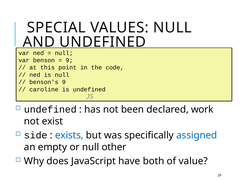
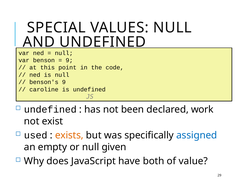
side: side -> used
exists colour: blue -> orange
other: other -> given
